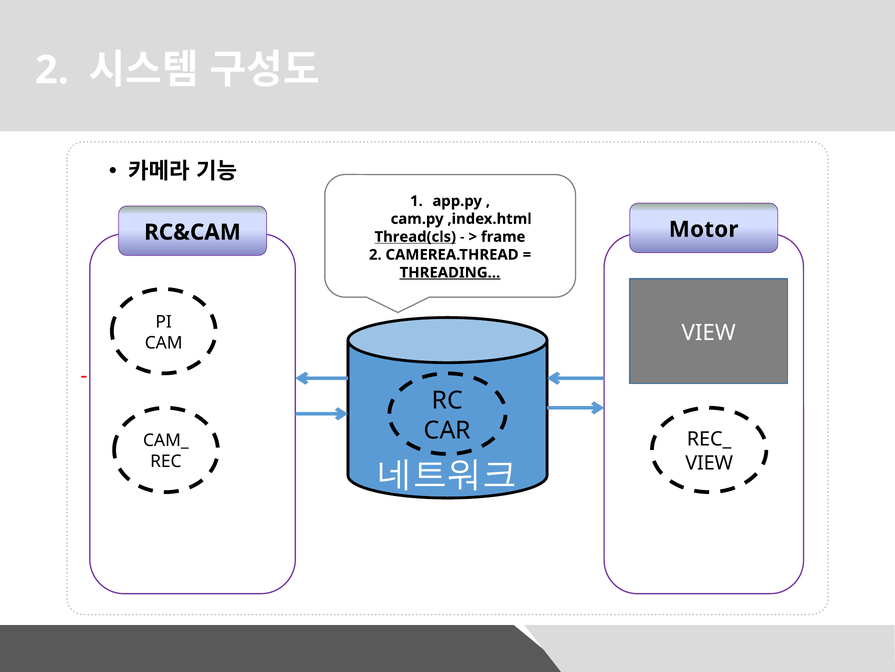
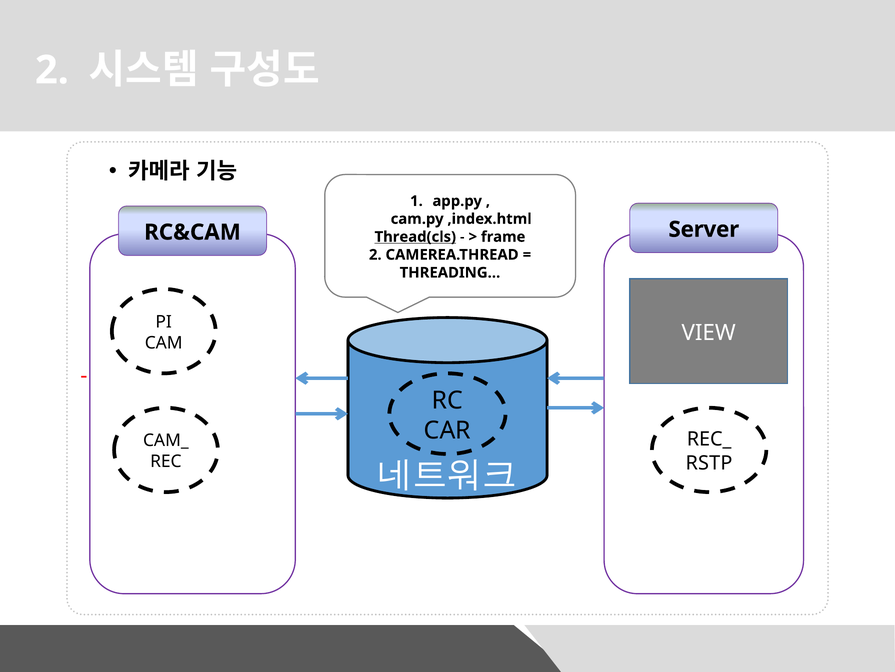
Motor: Motor -> Server
THREADING… underline: present -> none
VIEW at (709, 463): VIEW -> RSTP
